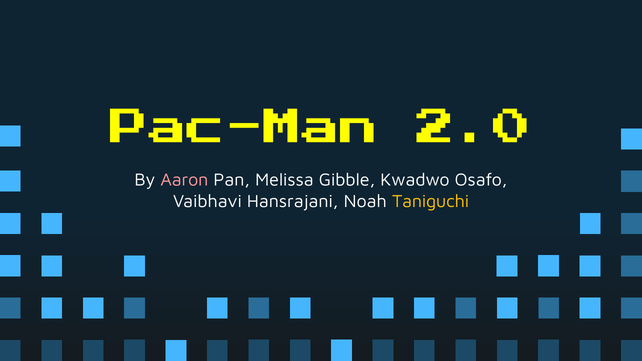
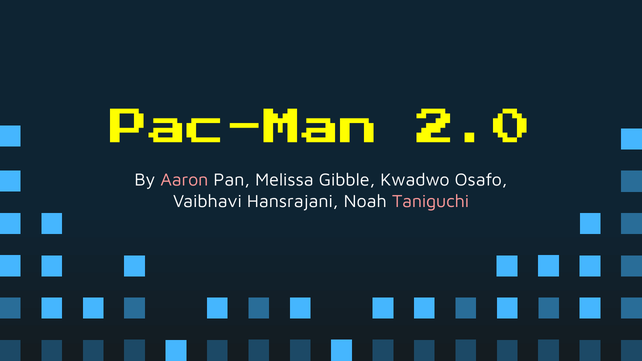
Taniguchi colour: yellow -> pink
